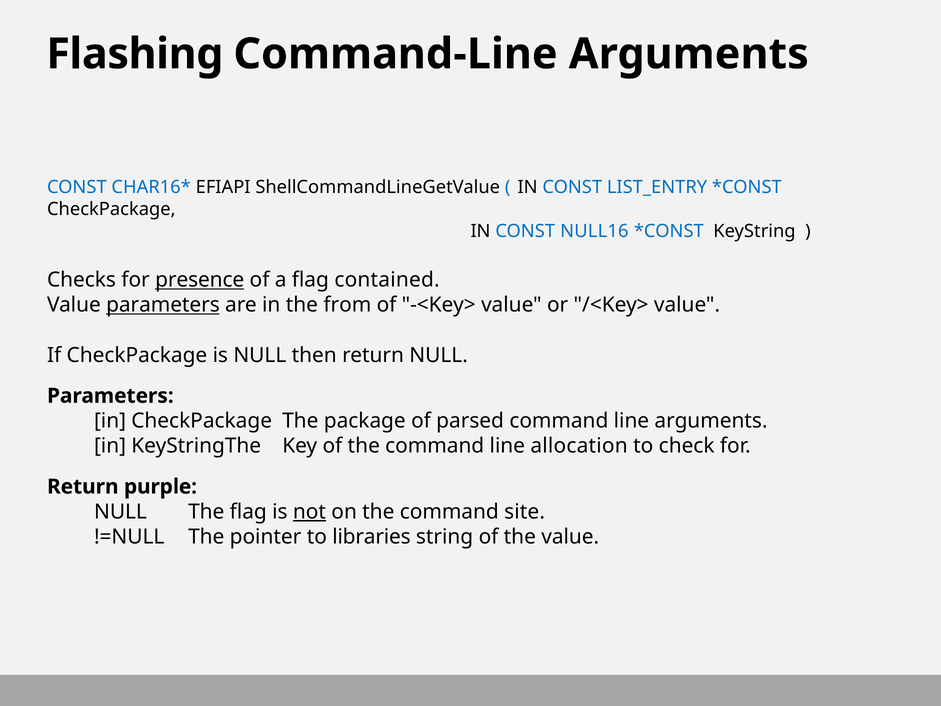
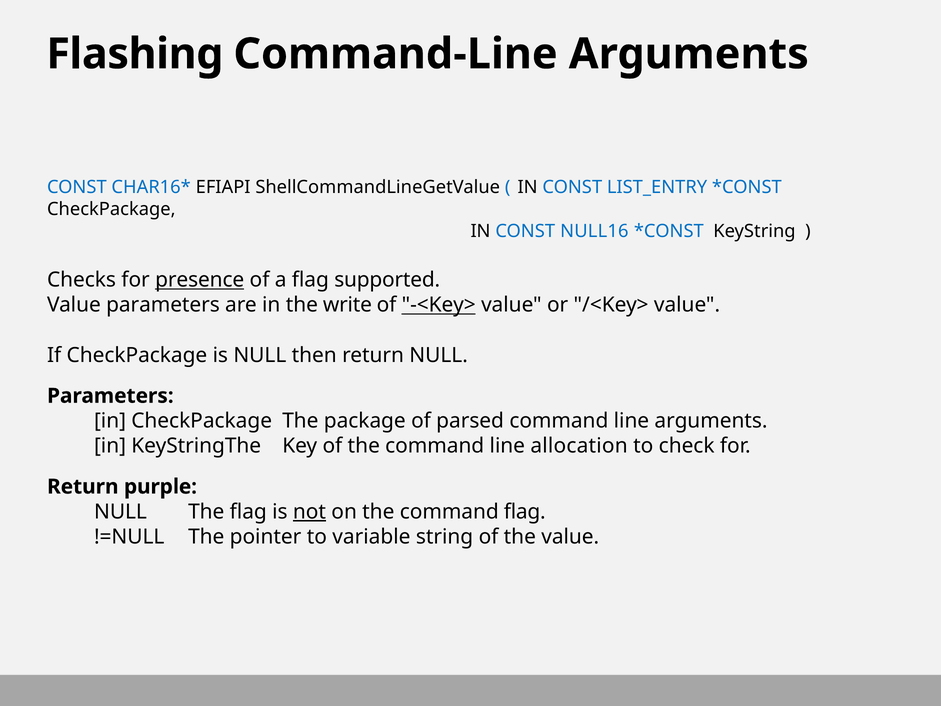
contained: contained -> supported
parameters at (163, 305) underline: present -> none
from: from -> write
-<Key> underline: none -> present
command site: site -> flag
libraries: libraries -> variable
